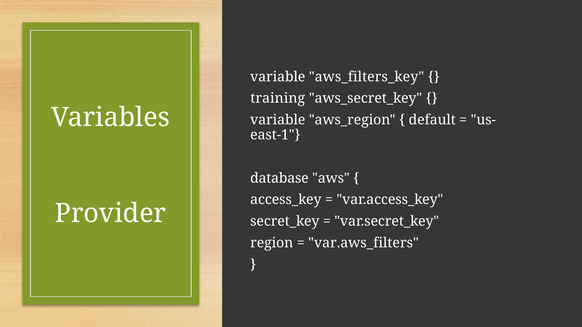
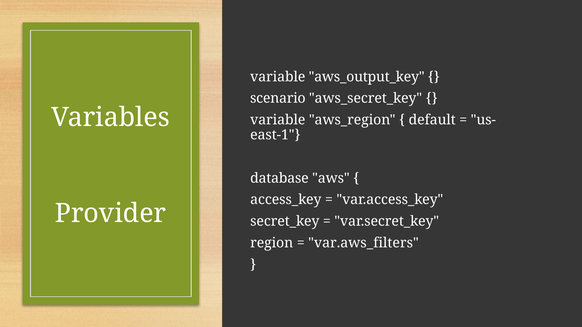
aws_filters_key: aws_filters_key -> aws_output_key
training: training -> scenario
